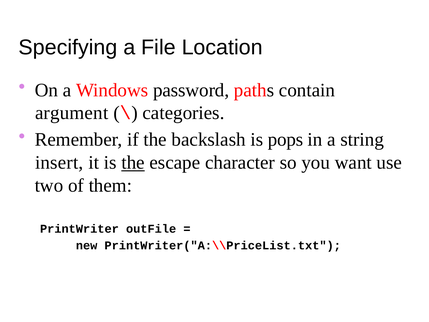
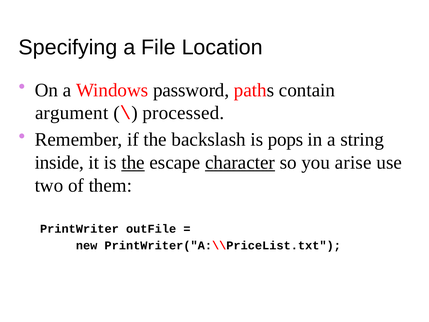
categories: categories -> processed
insert: insert -> inside
character underline: none -> present
want: want -> arise
